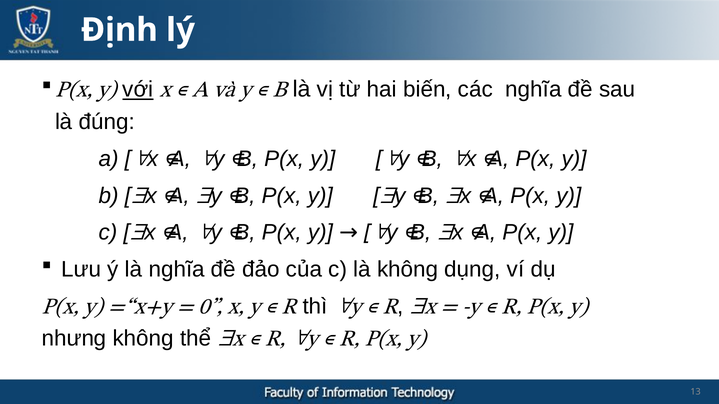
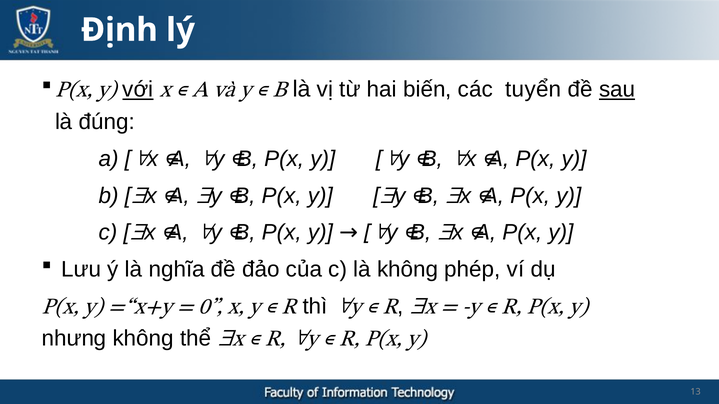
các nghĩa: nghĩa -> tuyển
sau underline: none -> present
dụng: dụng -> phép
